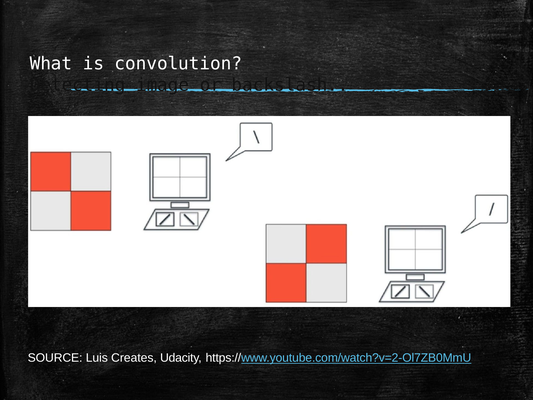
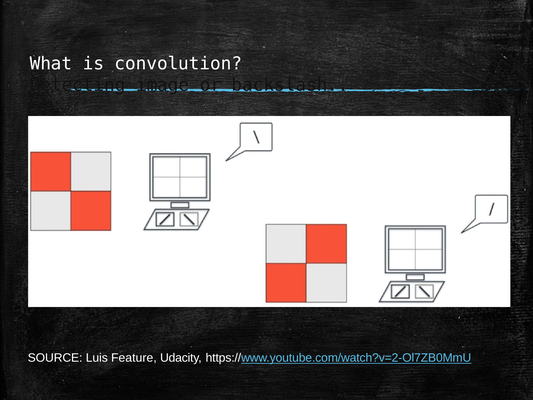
Creates: Creates -> Feature
